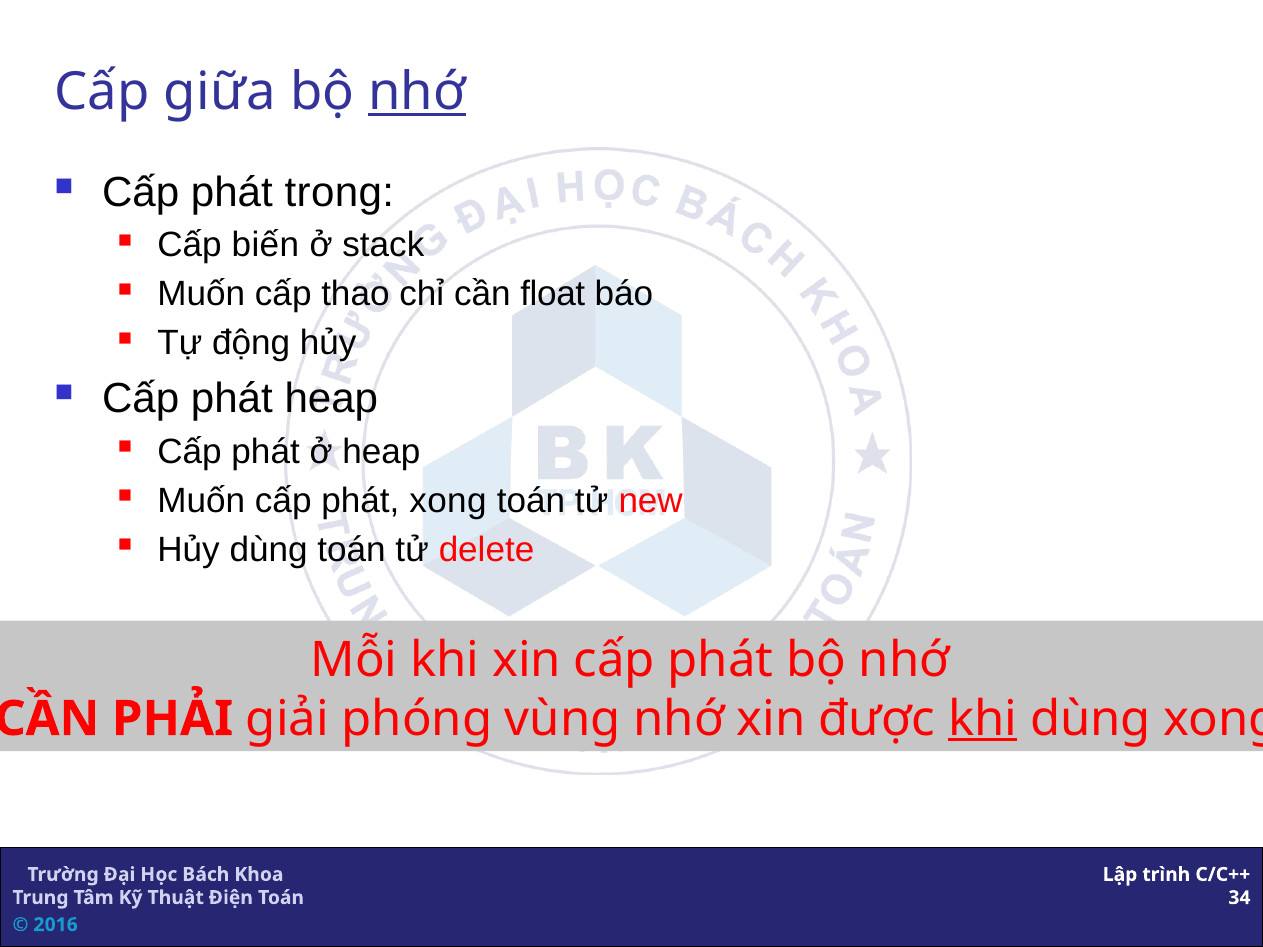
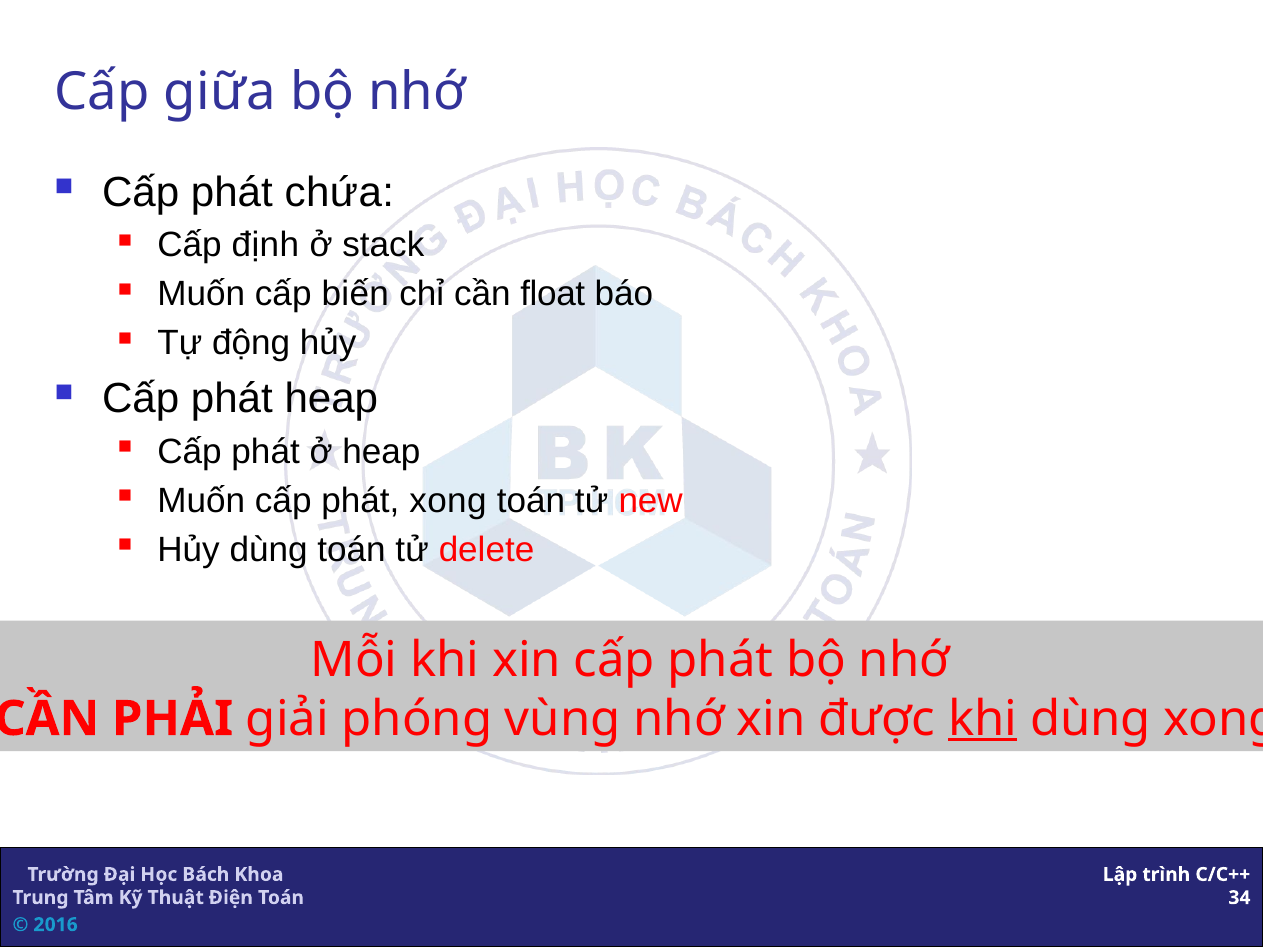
nhớ at (417, 92) underline: present -> none
trong: trong -> chứa
biến: biến -> định
thao: thao -> biến
